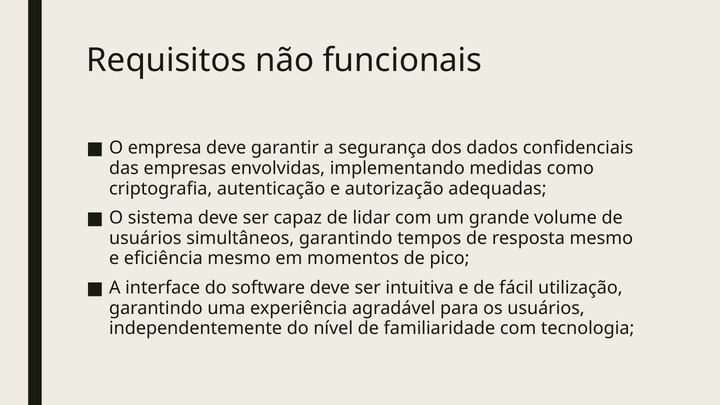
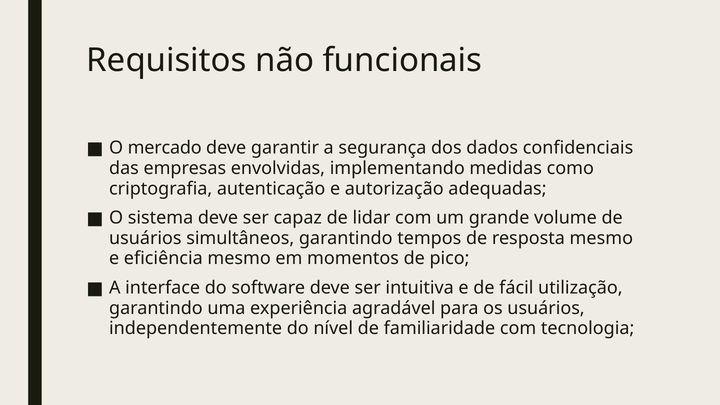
empresa: empresa -> mercado
